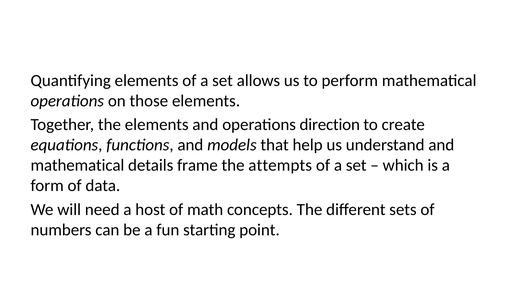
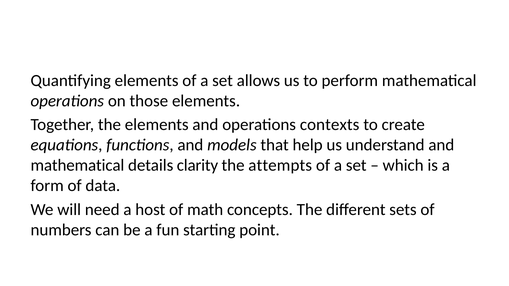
direction: direction -> contexts
frame: frame -> clarity
